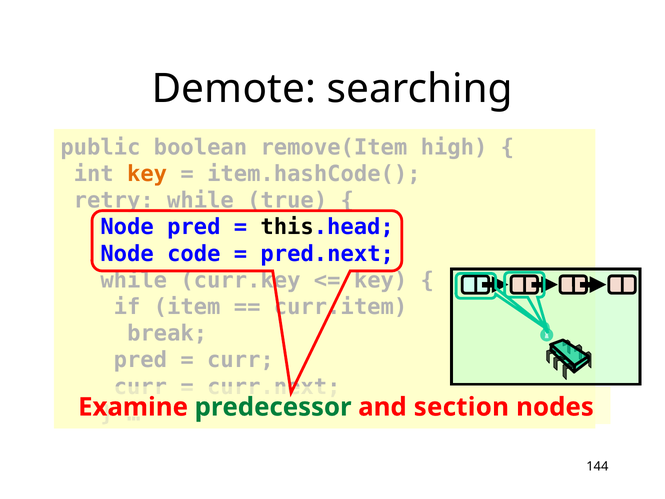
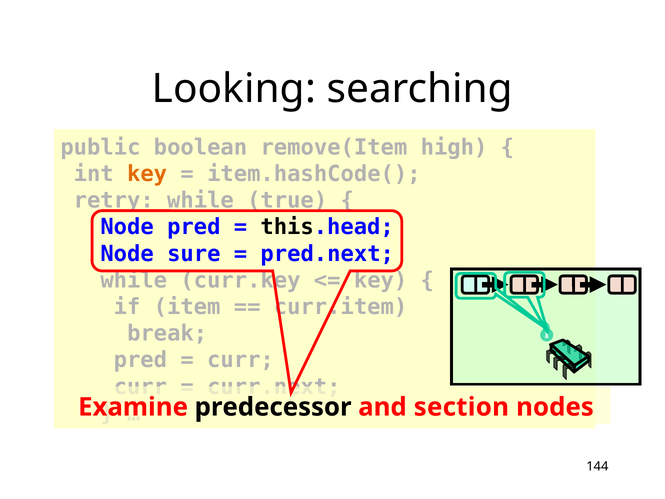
Demote: Demote -> Looking
code: code -> sure
predecessor colour: green -> black
